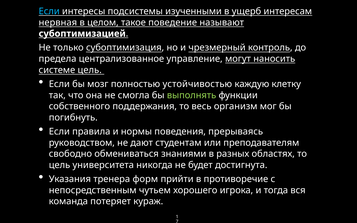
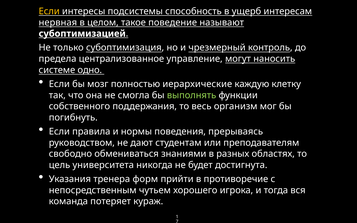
Если at (49, 11) colour: light blue -> yellow
изученными: изученными -> способность
системе цель: цель -> одно
устойчивостью: устойчивостью -> иерархические
